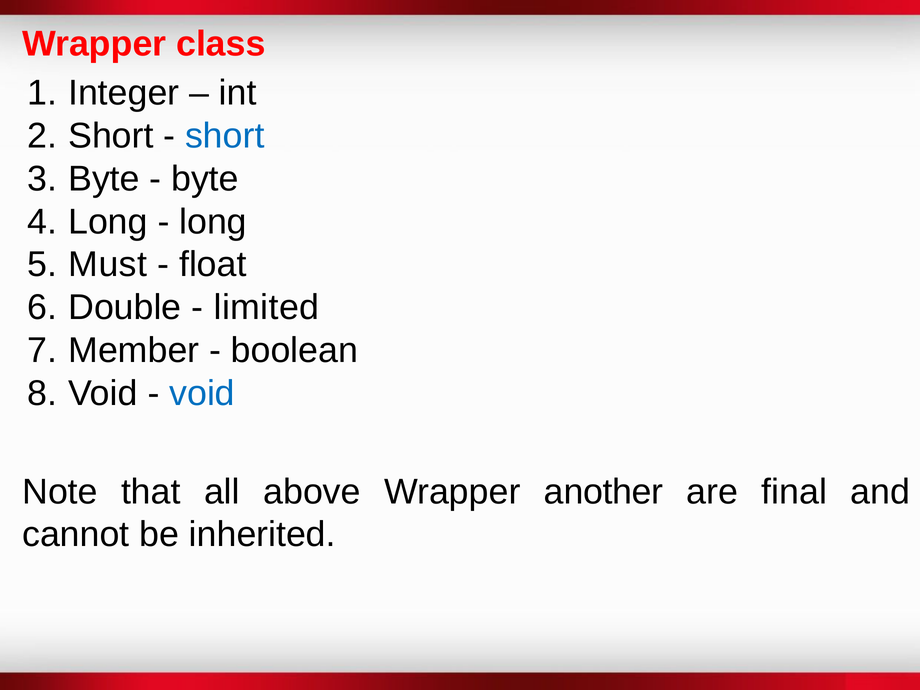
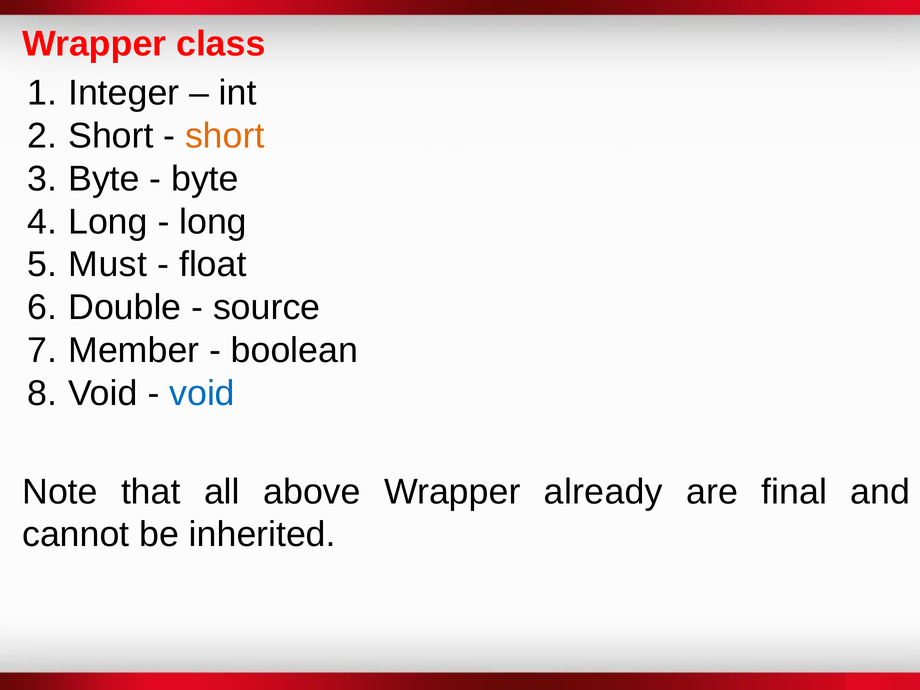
short at (225, 136) colour: blue -> orange
limited: limited -> source
another: another -> already
